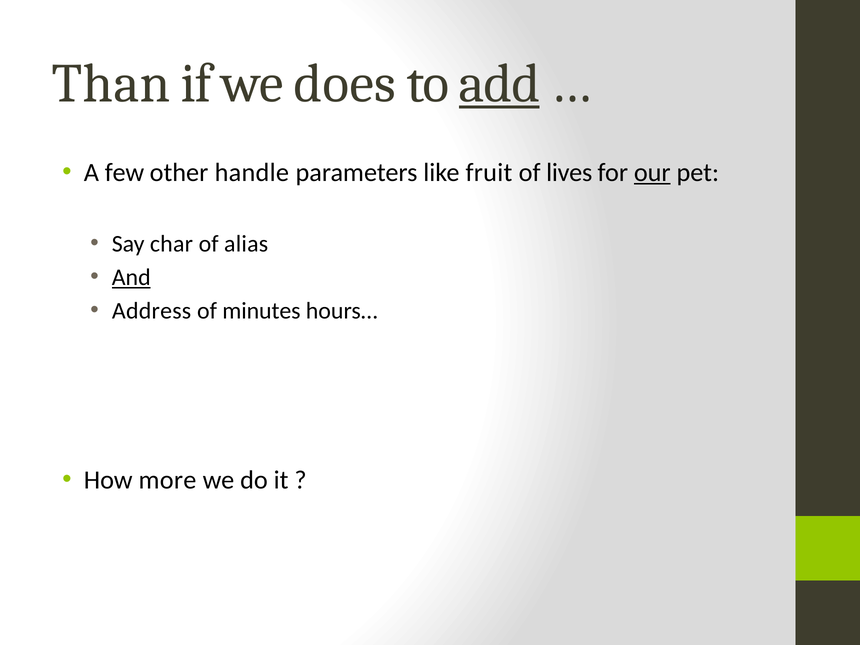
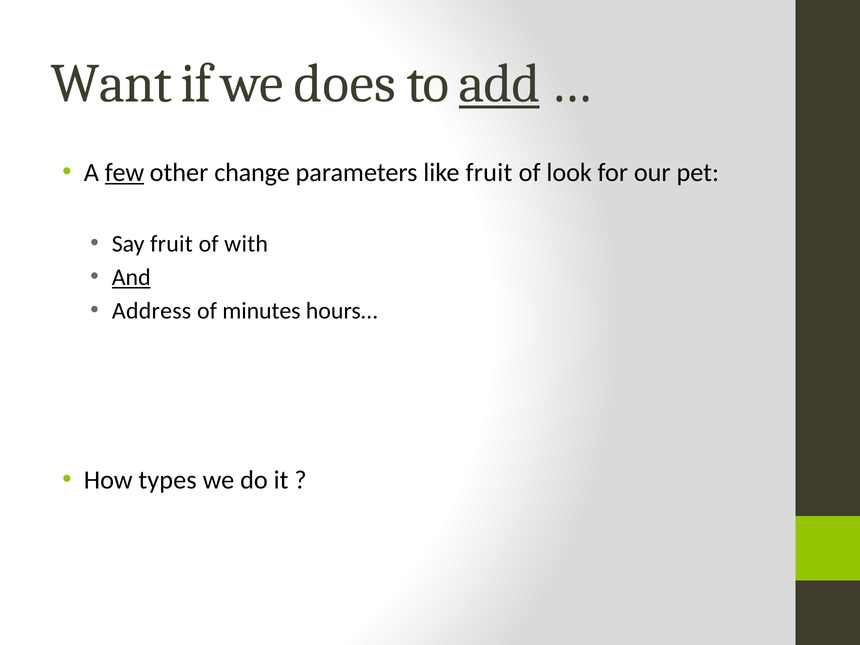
Than: Than -> Want
few underline: none -> present
handle: handle -> change
lives: lives -> look
our underline: present -> none
Say char: char -> fruit
alias: alias -> with
more: more -> types
